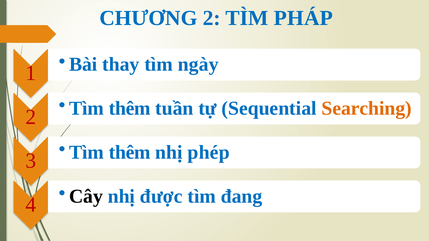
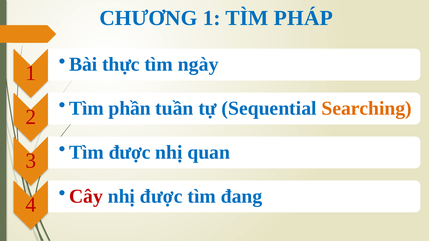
CHƯƠNG 2: 2 -> 1
thay: thay -> thực
thêm at (130, 109): thêm -> phần
thêm at (130, 153): thêm -> được
phép: phép -> quan
Cây colour: black -> red
